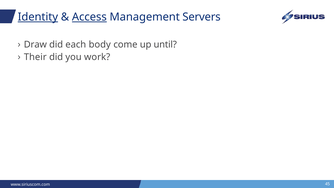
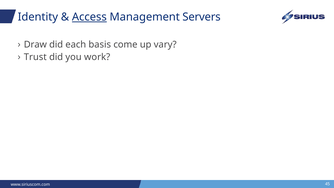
Identity underline: present -> none
body: body -> basis
until: until -> vary
Their: Their -> Trust
